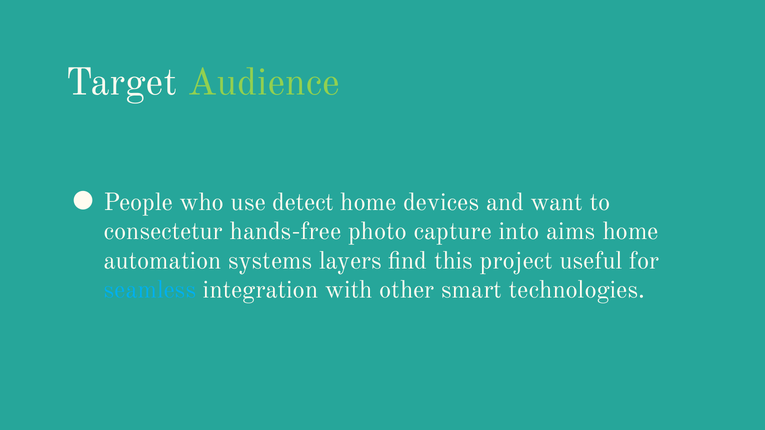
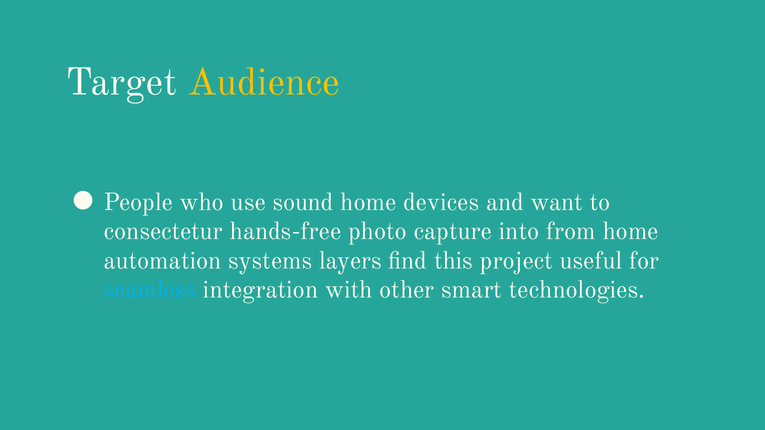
Audience colour: light green -> yellow
detect: detect -> sound
aims: aims -> from
